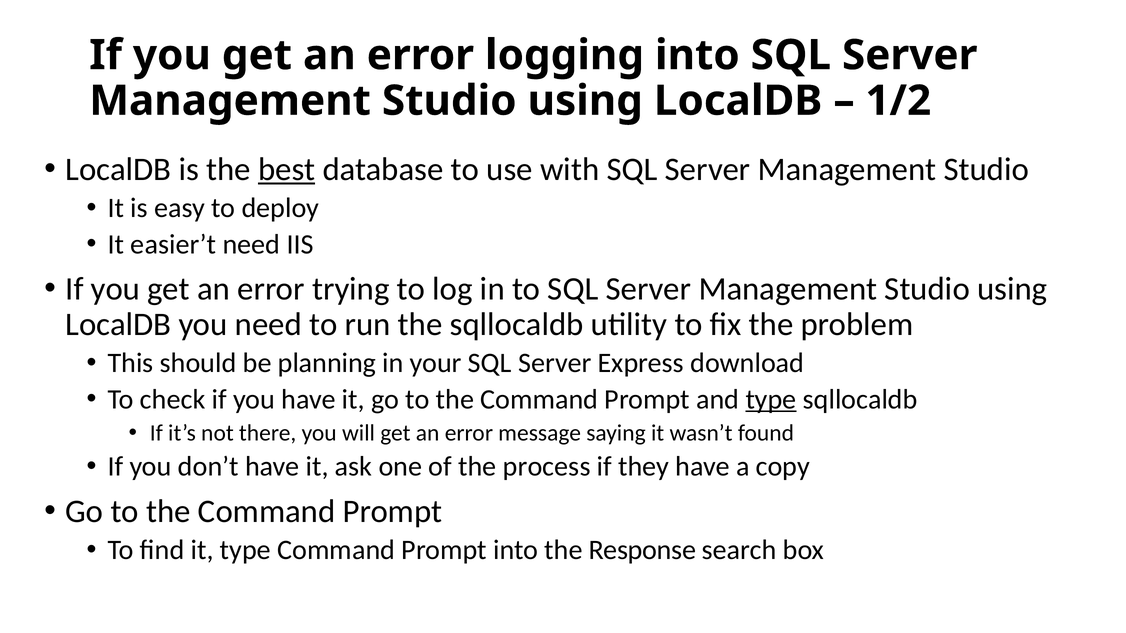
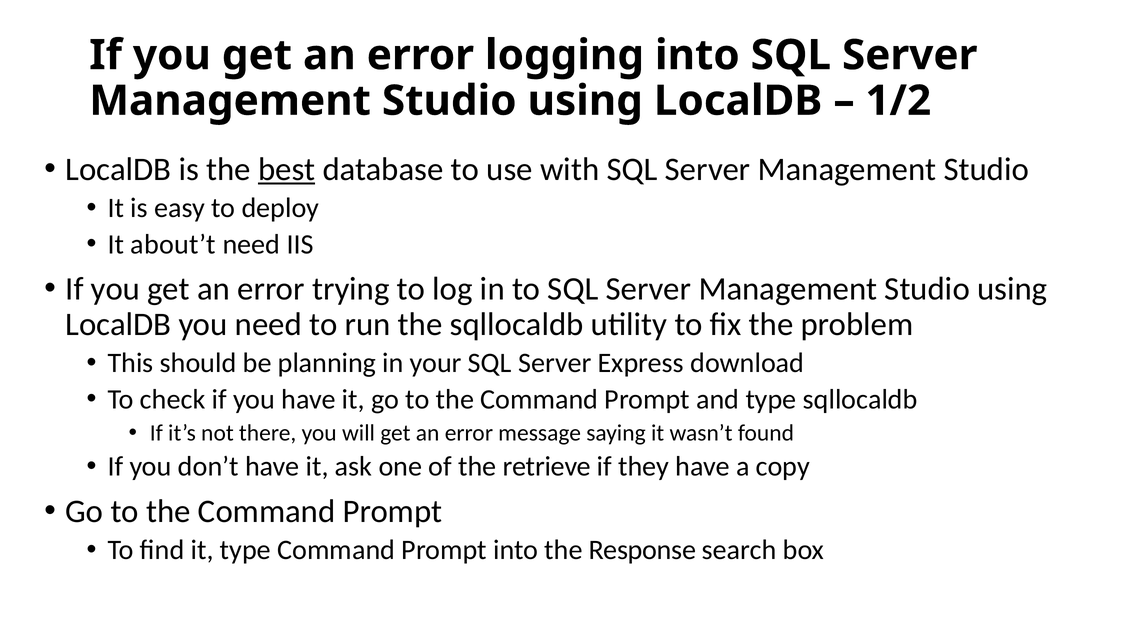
easier’t: easier’t -> about’t
type at (771, 399) underline: present -> none
process: process -> retrieve
